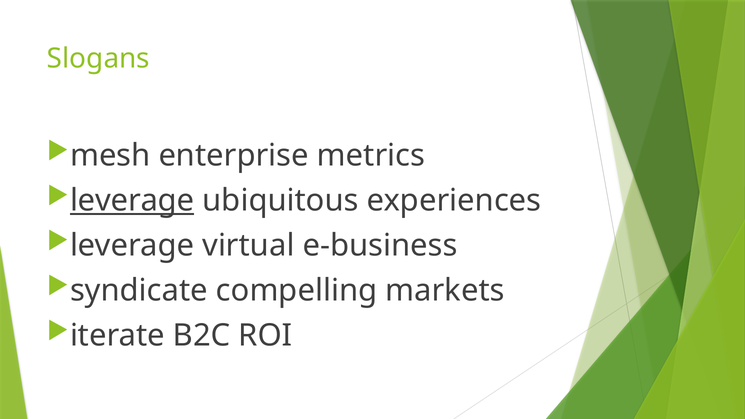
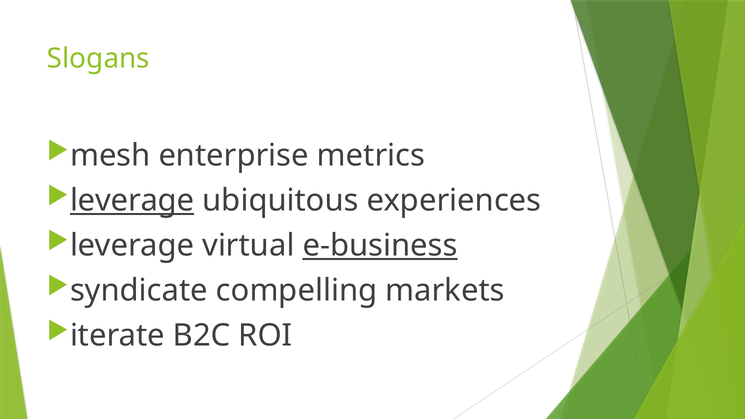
e-business underline: none -> present
